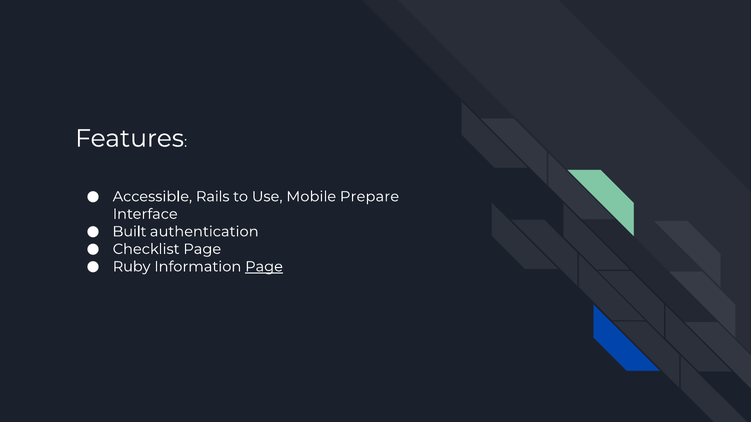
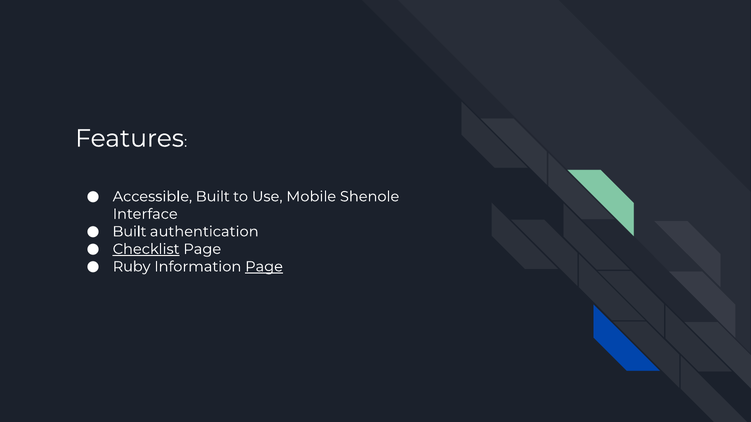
Accessible Rails: Rails -> Built
Prepare: Prepare -> Shenole
Checklist underline: none -> present
